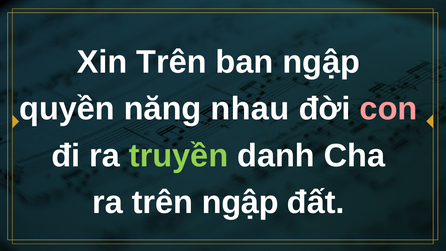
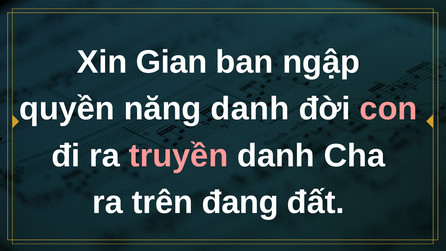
Xin Trên: Trên -> Gian
năng nhau: nhau -> danh
truyền colour: light green -> pink
trên ngập: ngập -> đang
